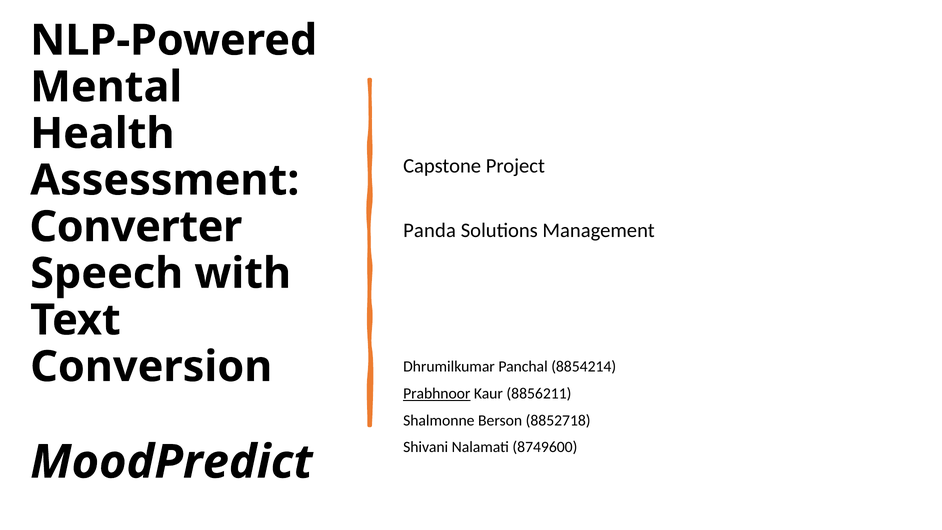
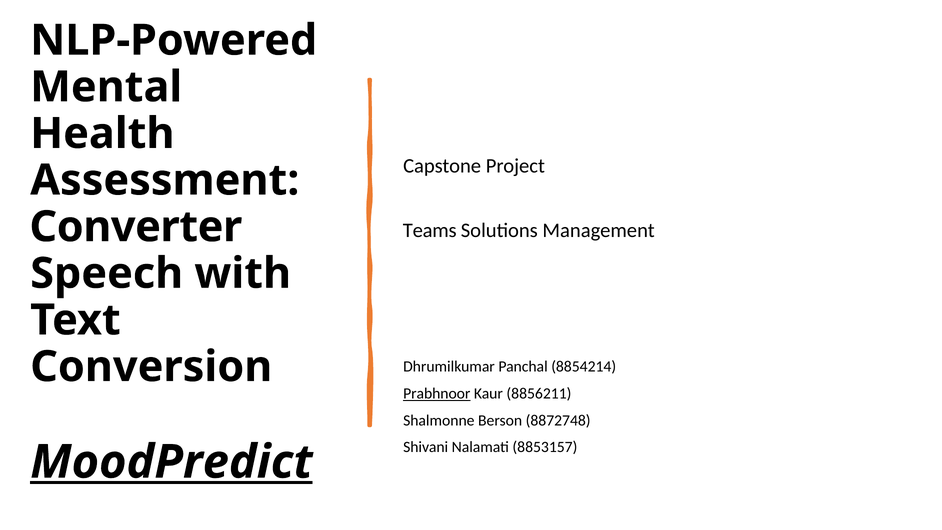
Panda: Panda -> Teams
8852718: 8852718 -> 8872748
8749600: 8749600 -> 8853157
MoodPredict underline: none -> present
